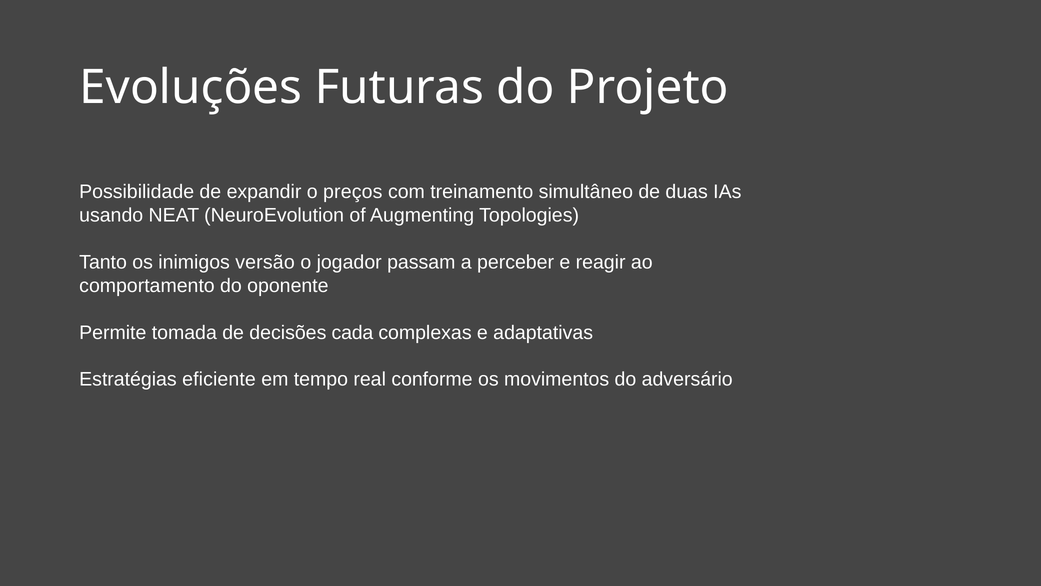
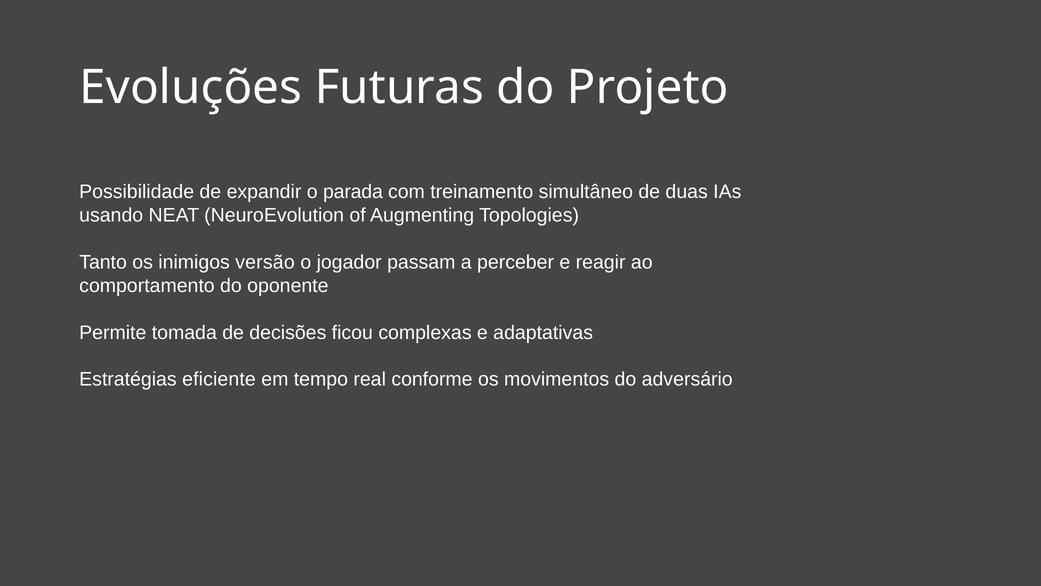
preços: preços -> parada
cada: cada -> ficou
